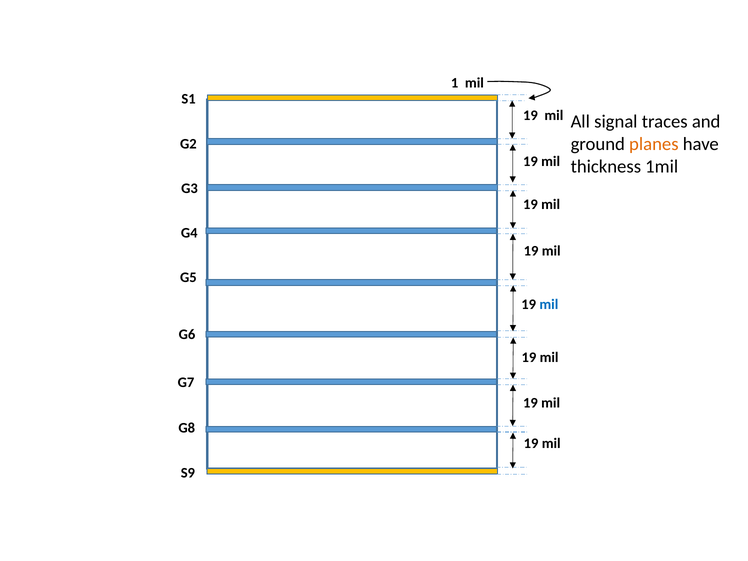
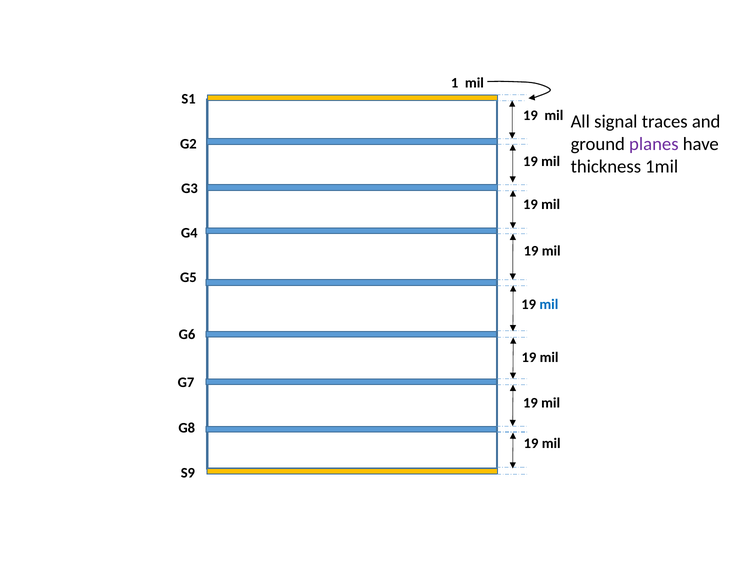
planes colour: orange -> purple
